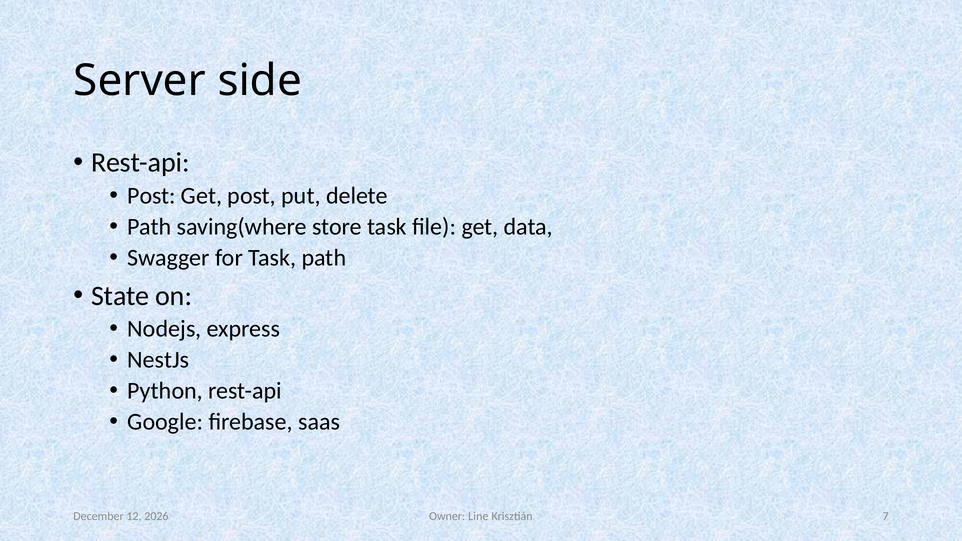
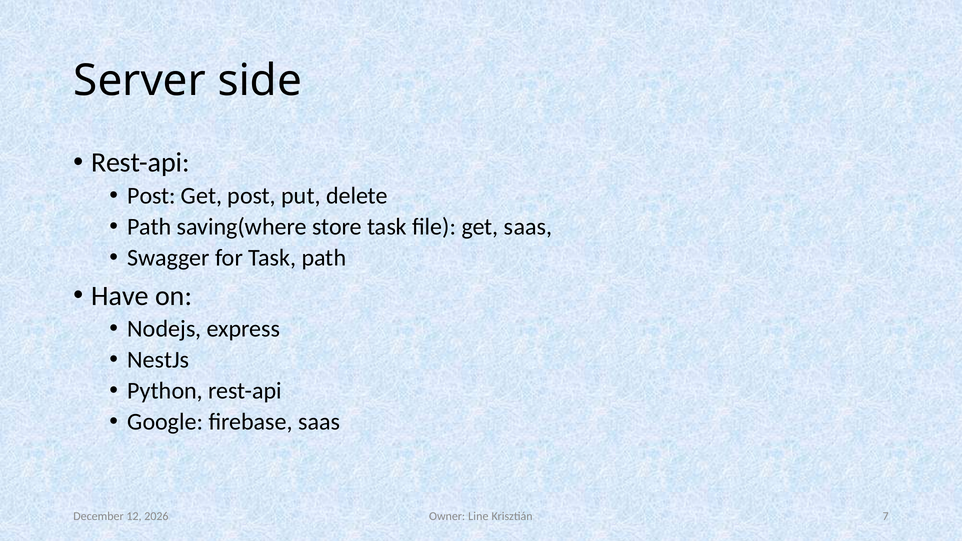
get data: data -> saas
State: State -> Have
